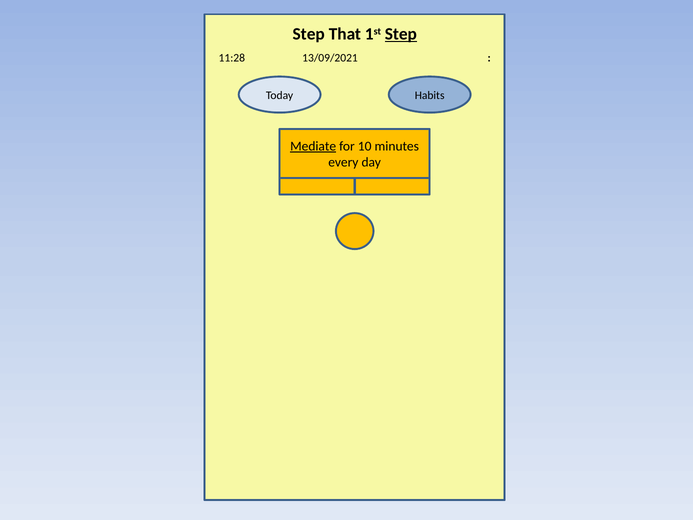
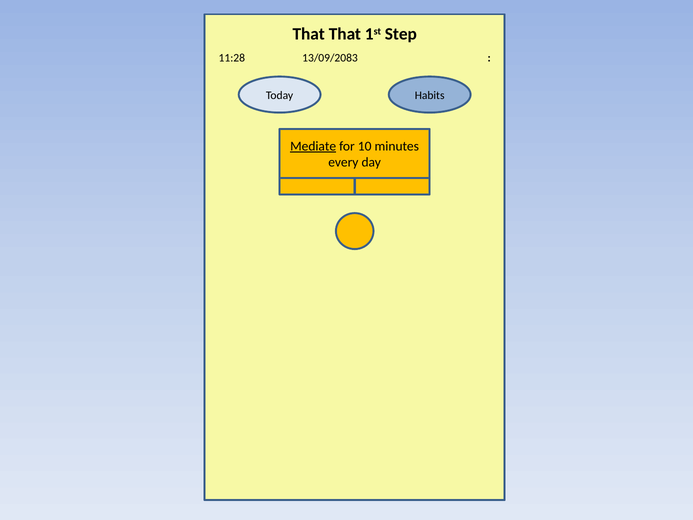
Step at (309, 34): Step -> That
Step at (401, 34) underline: present -> none
13/09/2021: 13/09/2021 -> 13/09/2083
